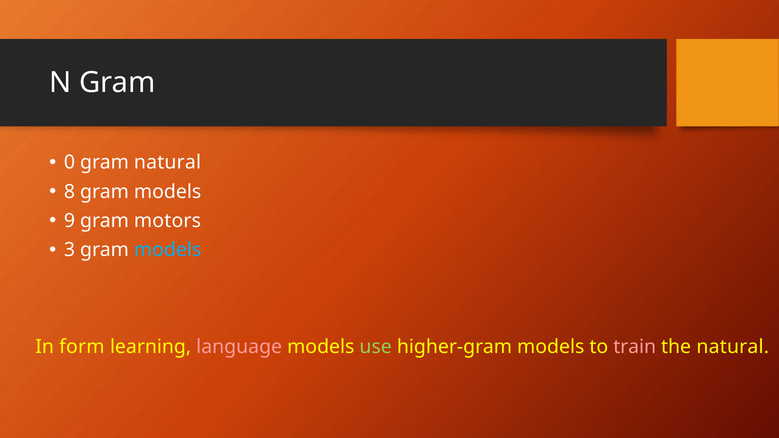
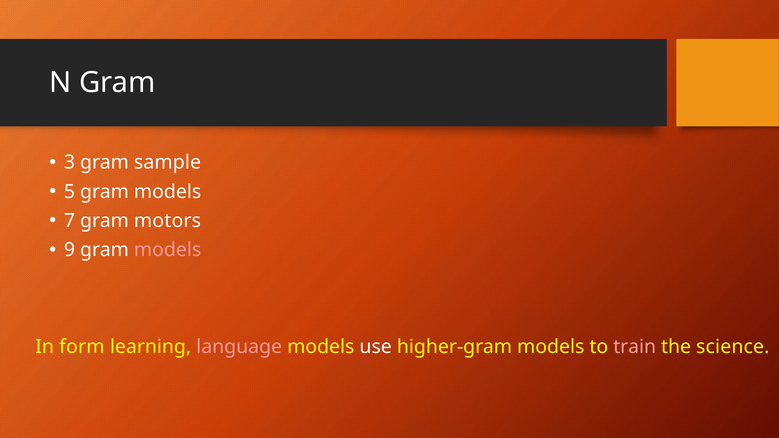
0: 0 -> 3
gram natural: natural -> sample
8: 8 -> 5
9: 9 -> 7
3: 3 -> 9
models at (168, 250) colour: light blue -> pink
use colour: light green -> white
the natural: natural -> science
